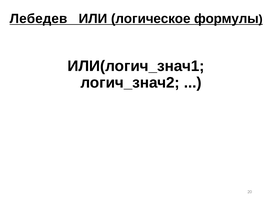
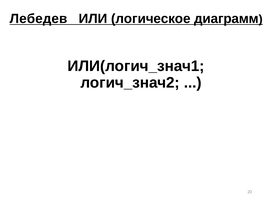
формулы: формулы -> диаграмм
